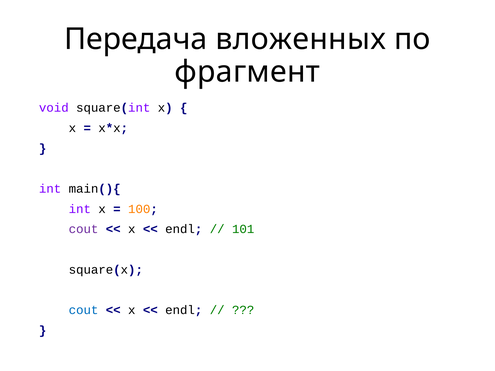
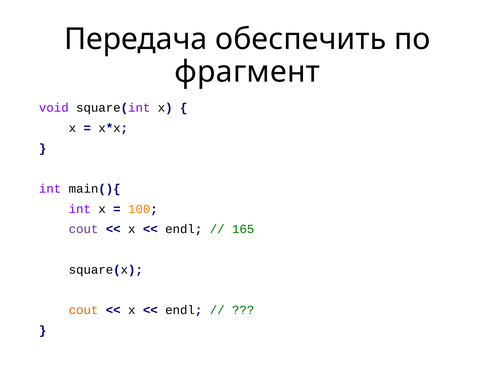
вложенных: вложенных -> обеспечить
101: 101 -> 165
cout at (84, 310) colour: blue -> orange
